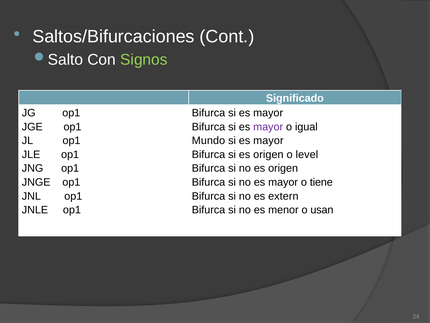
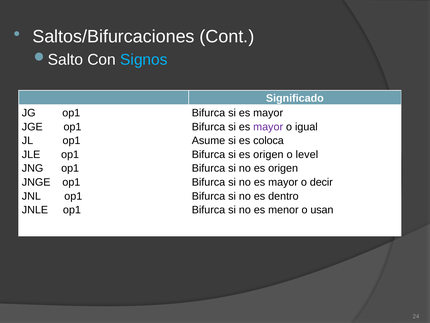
Signos colour: light green -> light blue
Mundo: Mundo -> Asume
mayor at (268, 141): mayor -> coloca
tiene: tiene -> decir
extern: extern -> dentro
